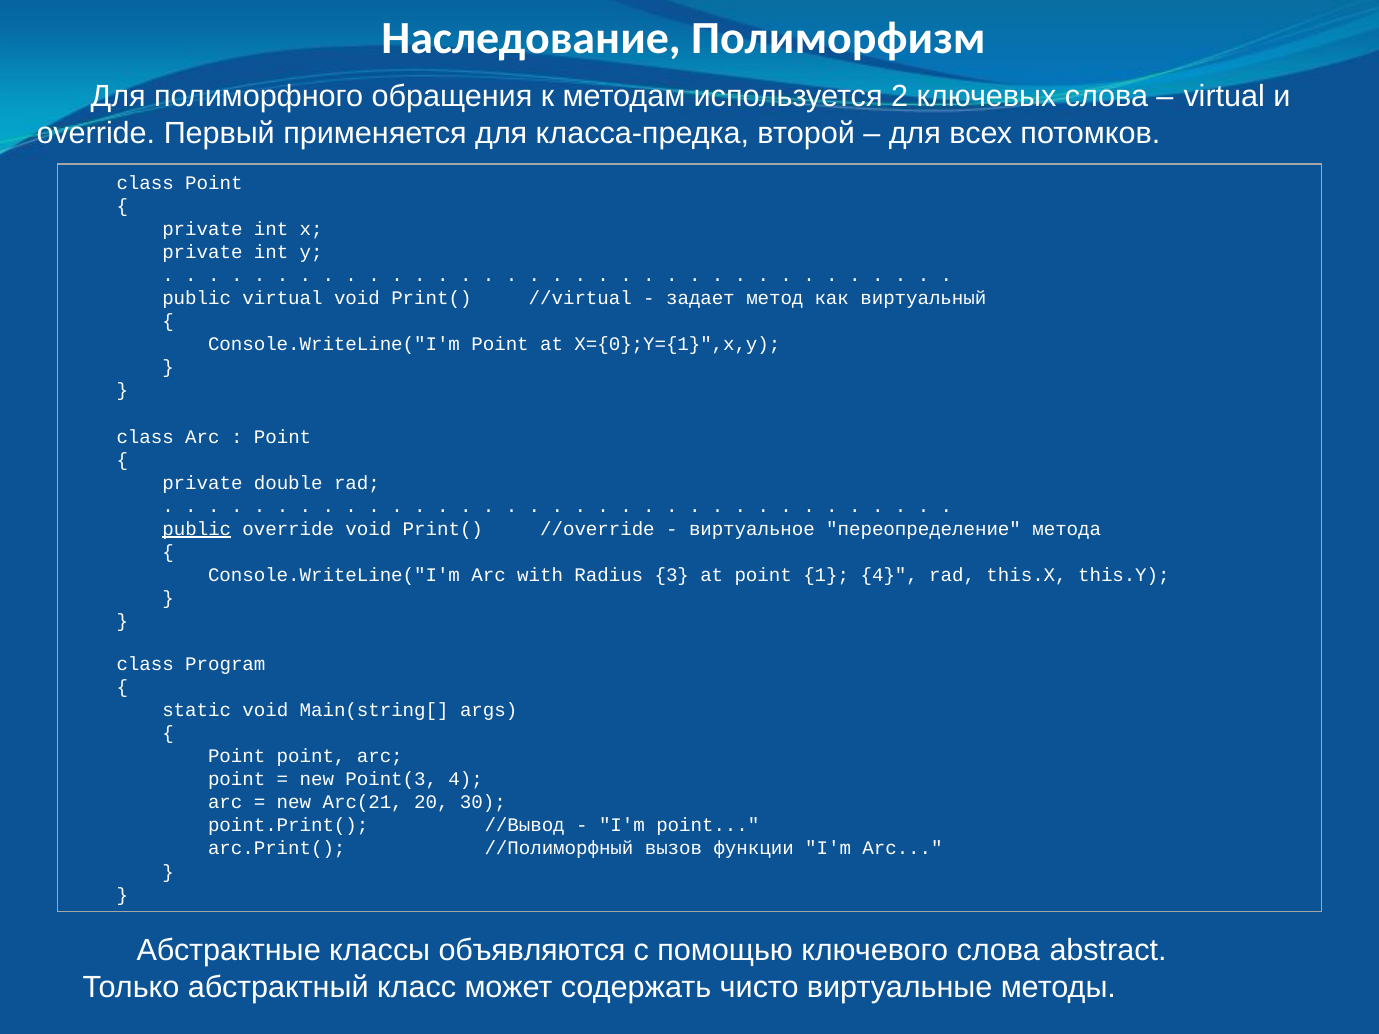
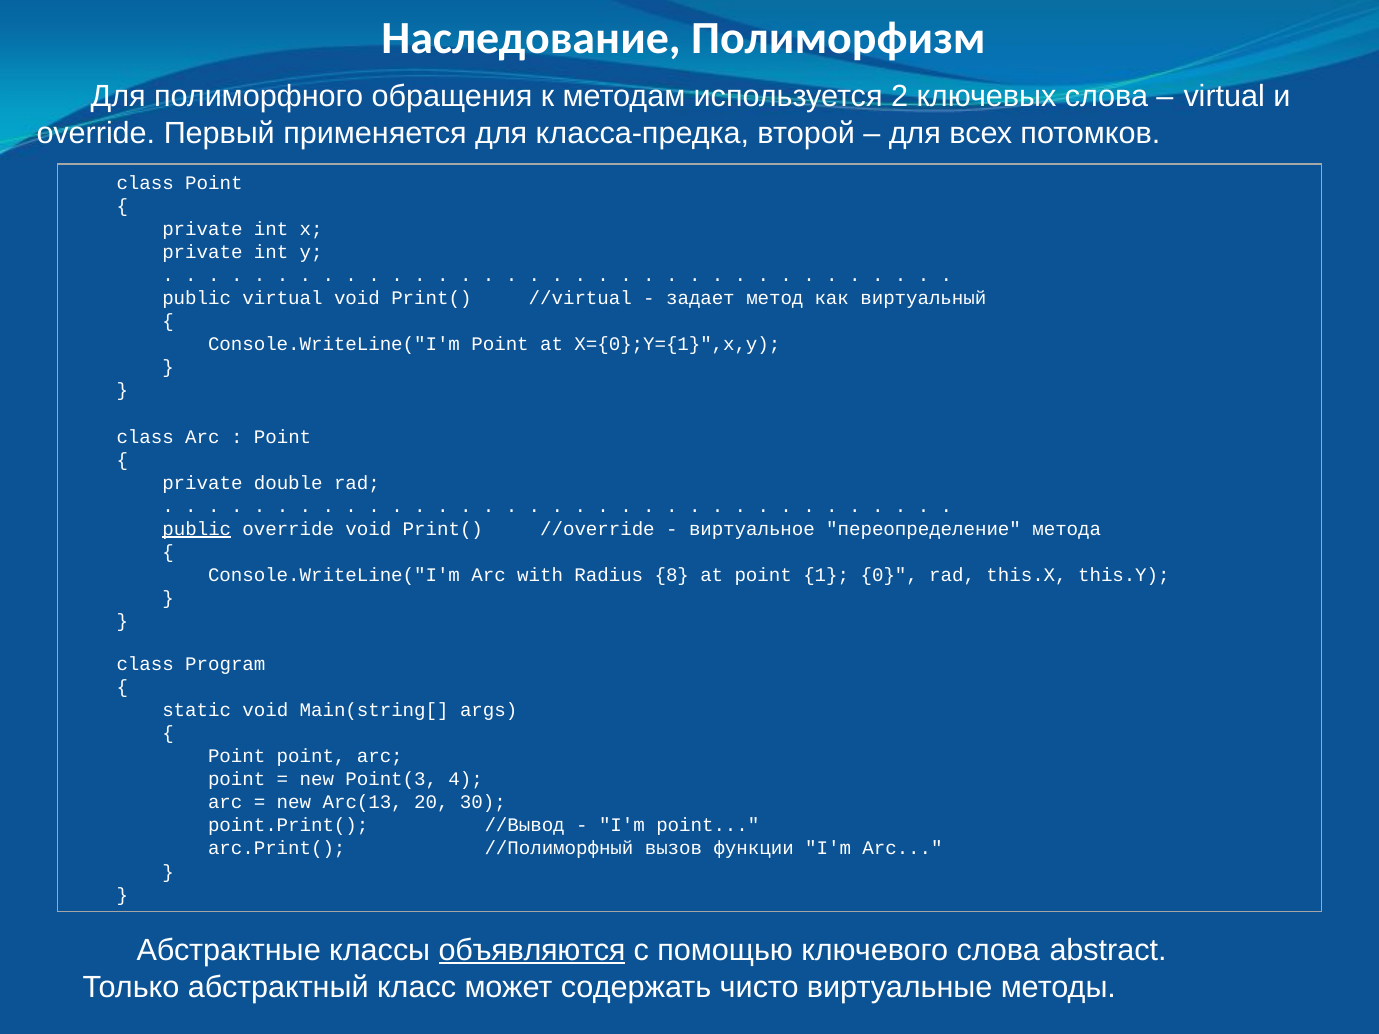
3: 3 -> 8
1 4: 4 -> 0
Arc(21: Arc(21 -> Arc(13
объявляются underline: none -> present
